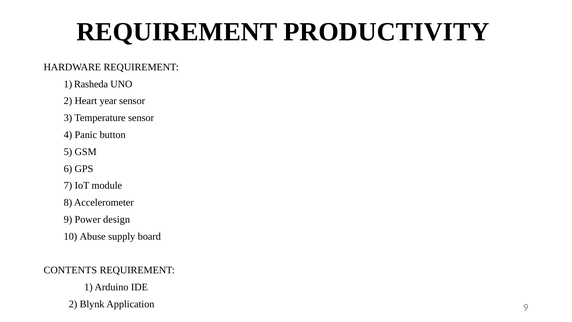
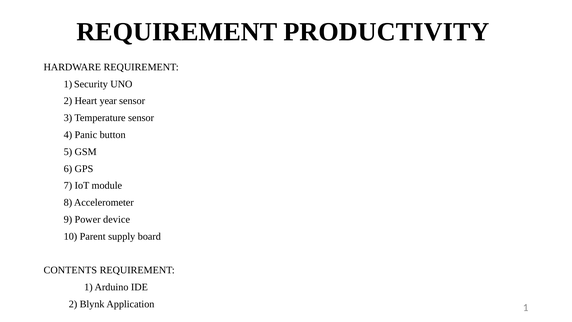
Rasheda: Rasheda -> Security
design: design -> device
Abuse: Abuse -> Parent
Application 9: 9 -> 1
